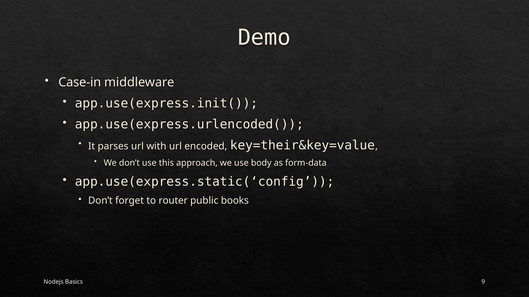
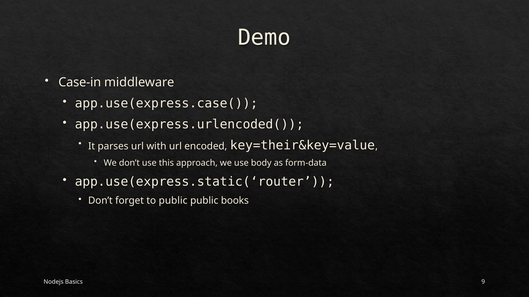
app.use(express.init(: app.use(express.init( -> app.use(express.case(
app.use(express.static(‘config: app.use(express.static(‘config -> app.use(express.static(‘router
to router: router -> public
